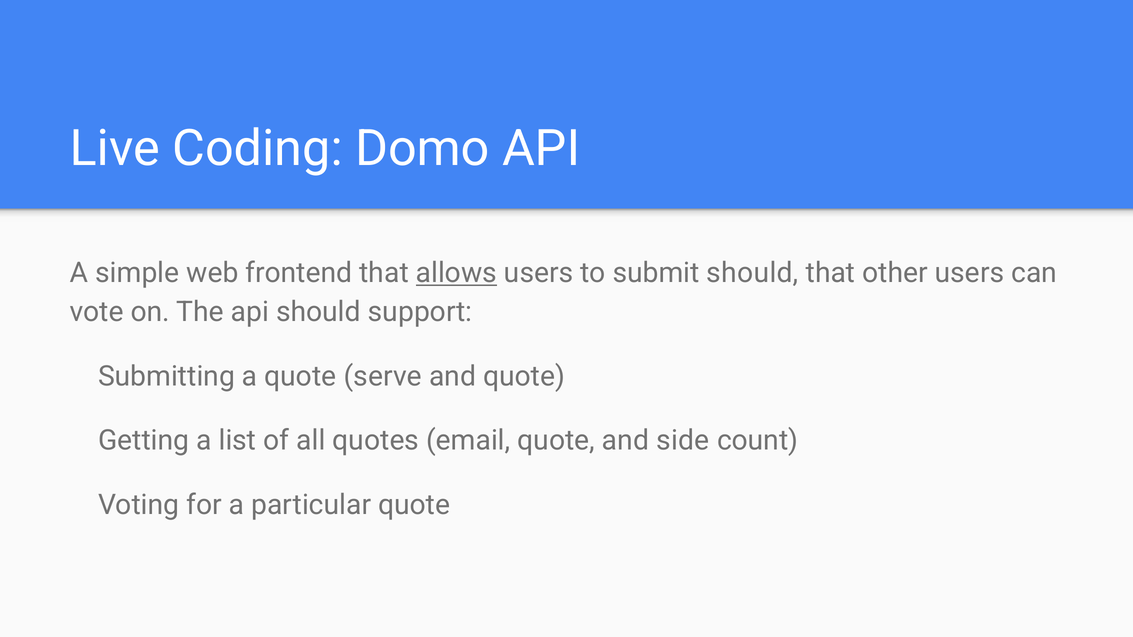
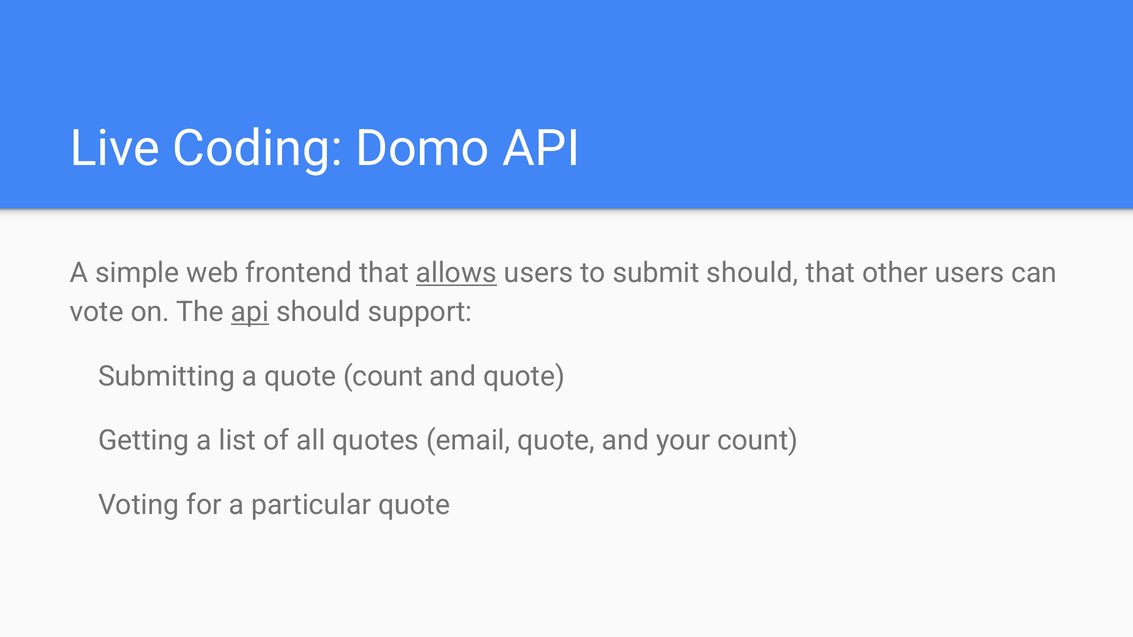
api at (250, 312) underline: none -> present
quote serve: serve -> count
side: side -> your
